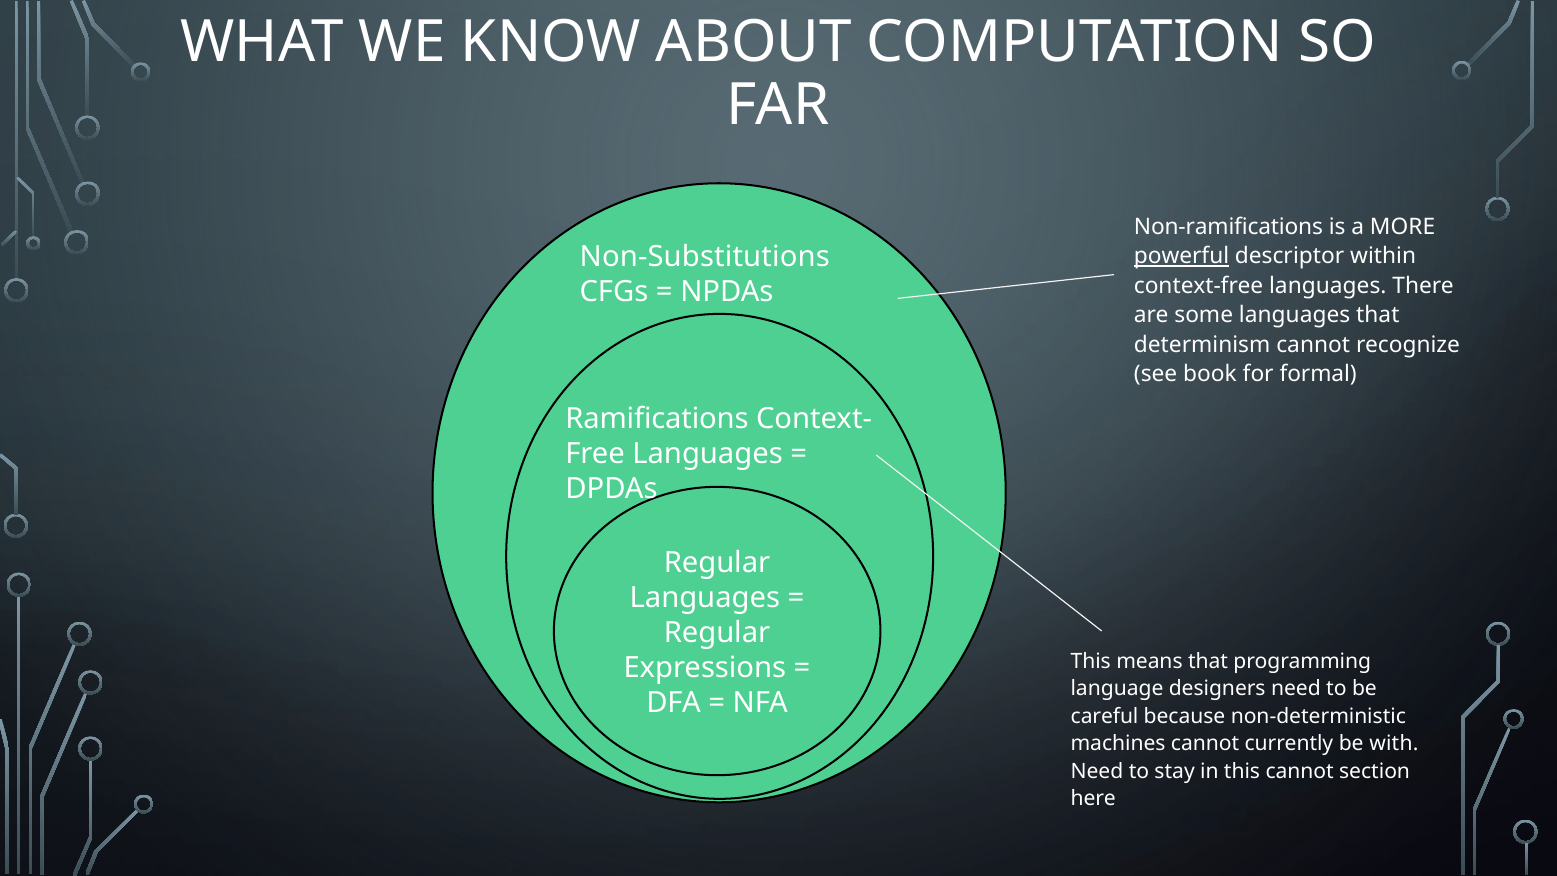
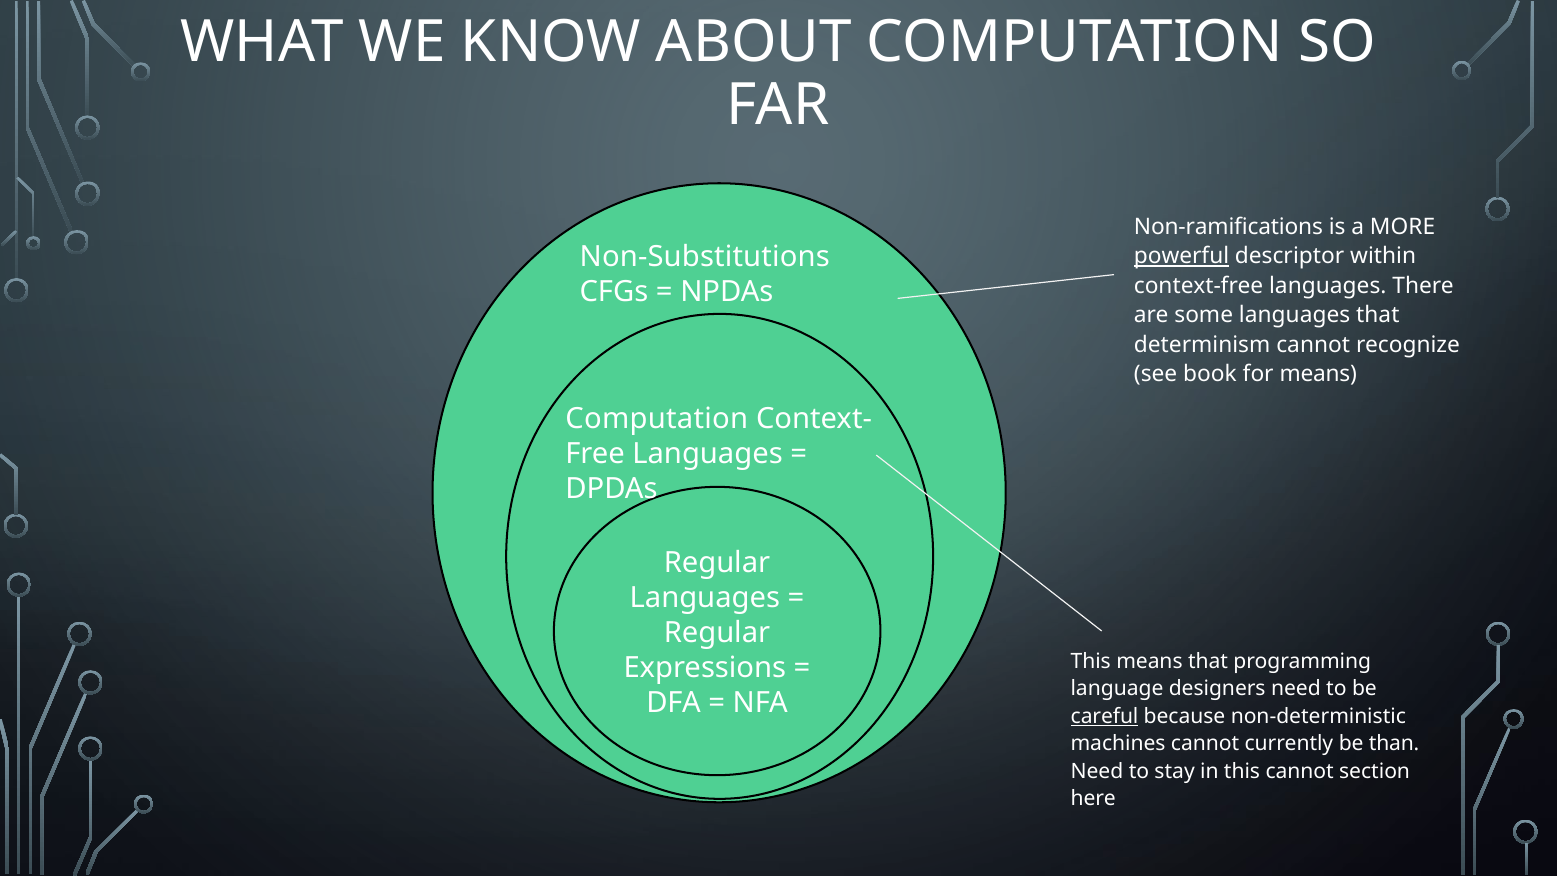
for formal: formal -> means
Ramifications at (657, 418): Ramifications -> Computation
careful underline: none -> present
with: with -> than
